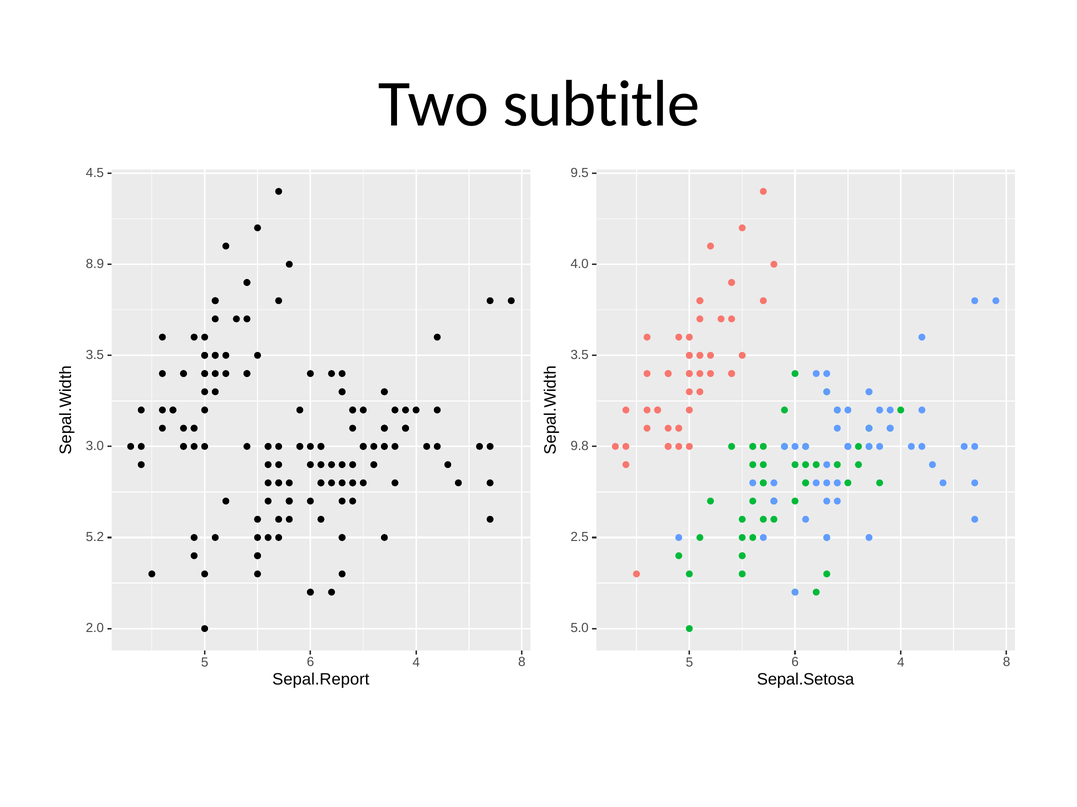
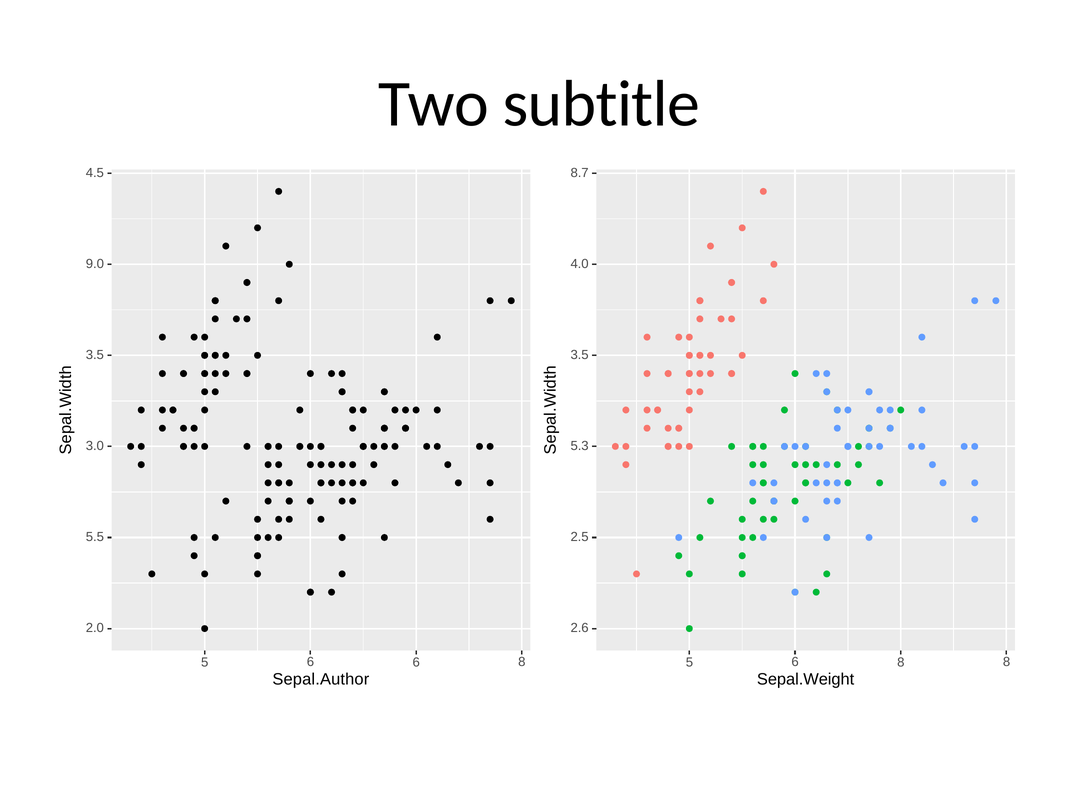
9.5: 9.5 -> 8.7
8.9: 8.9 -> 9.0
9.8: 9.8 -> 5.3
5.2: 5.2 -> 5.5
5.0: 5.0 -> 2.6
4 at (416, 663): 4 -> 6
4 at (901, 663): 4 -> 8
Sepal.Report: Sepal.Report -> Sepal.Author
Sepal.Setosa: Sepal.Setosa -> Sepal.Weight
